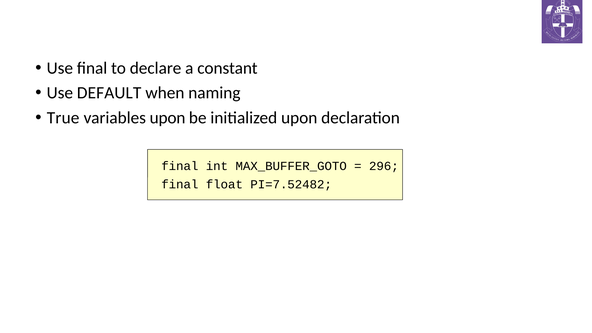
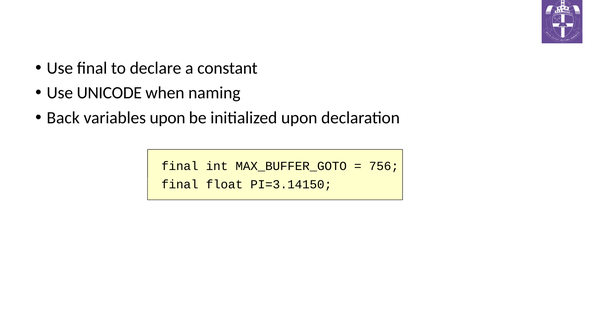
DEFAULT: DEFAULT -> UNICODE
True: True -> Back
296: 296 -> 756
PI=7.52482: PI=7.52482 -> PI=3.14150
